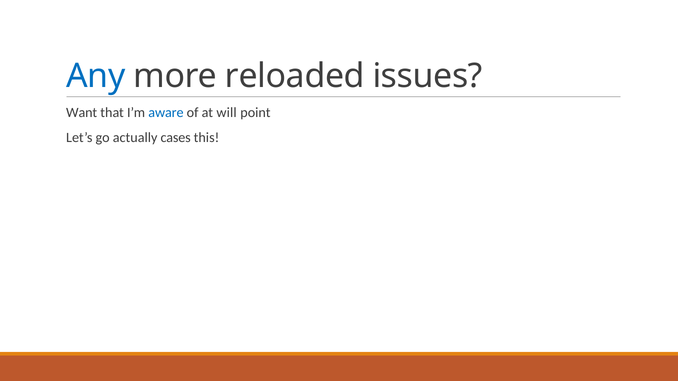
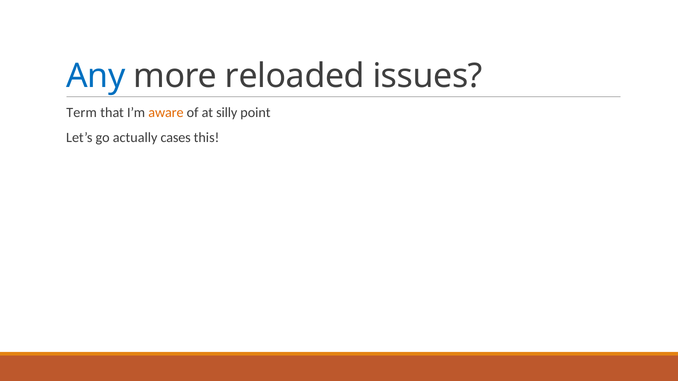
Want: Want -> Term
aware colour: blue -> orange
will: will -> silly
